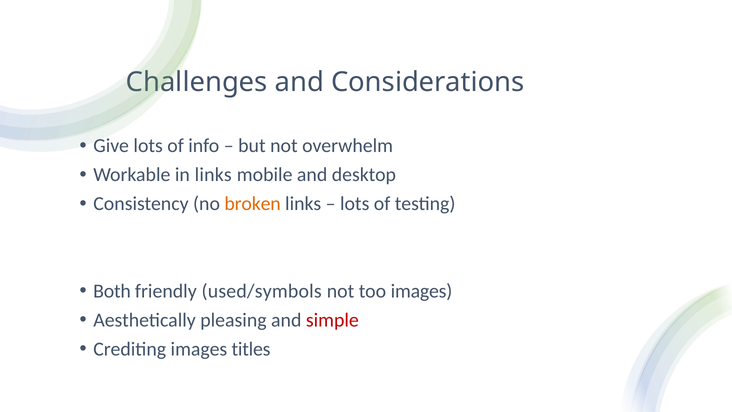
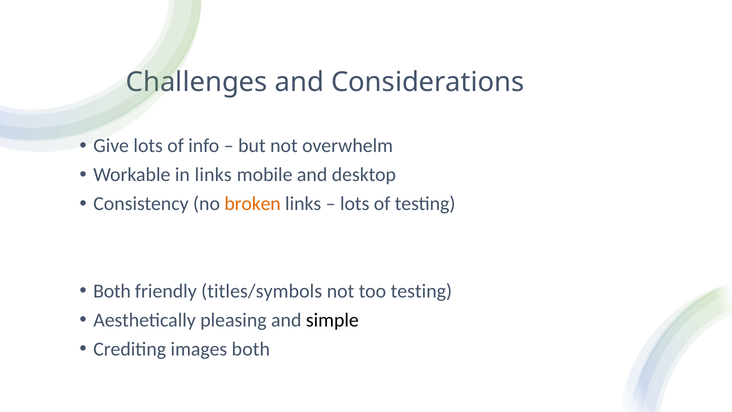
used/symbols: used/symbols -> titles/symbols
too images: images -> testing
simple colour: red -> black
images titles: titles -> both
